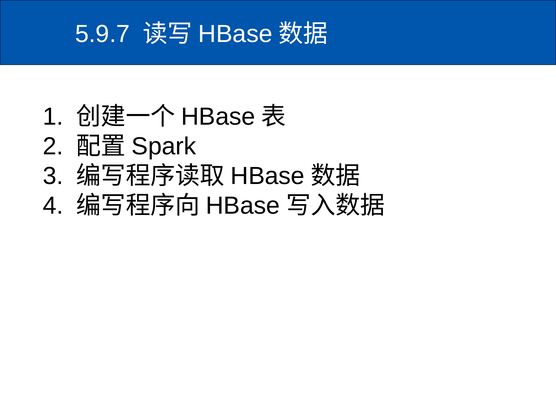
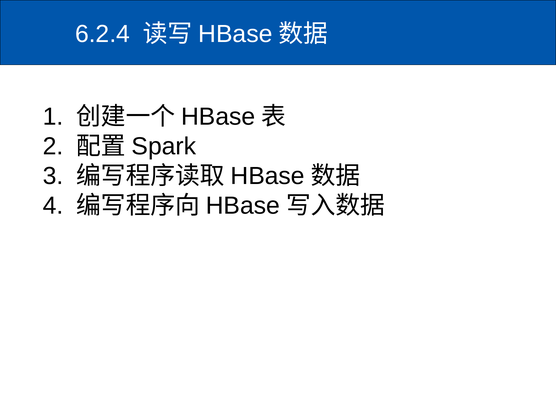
5.9.7: 5.9.7 -> 6.2.4
